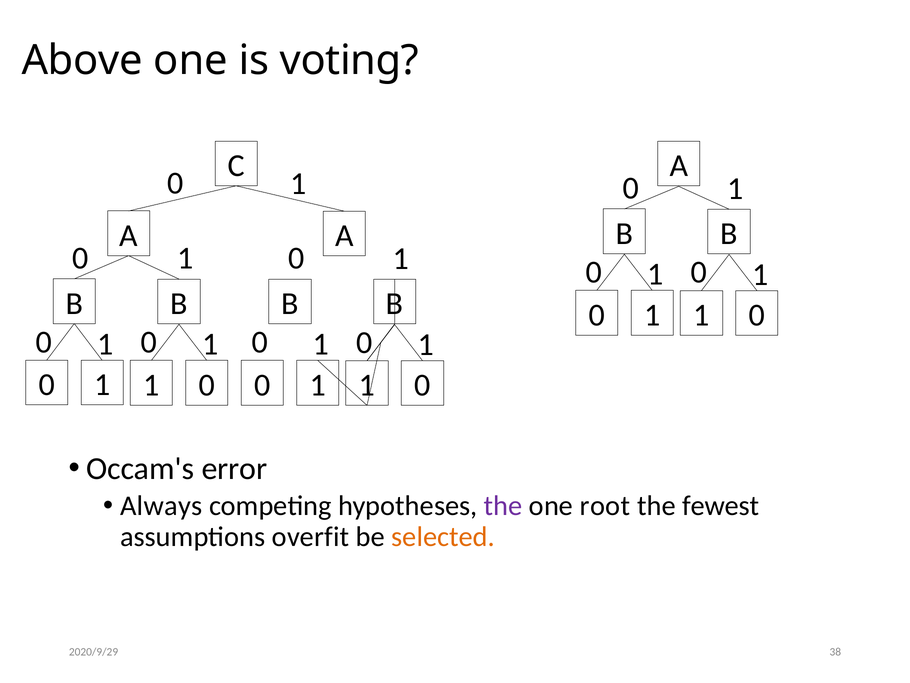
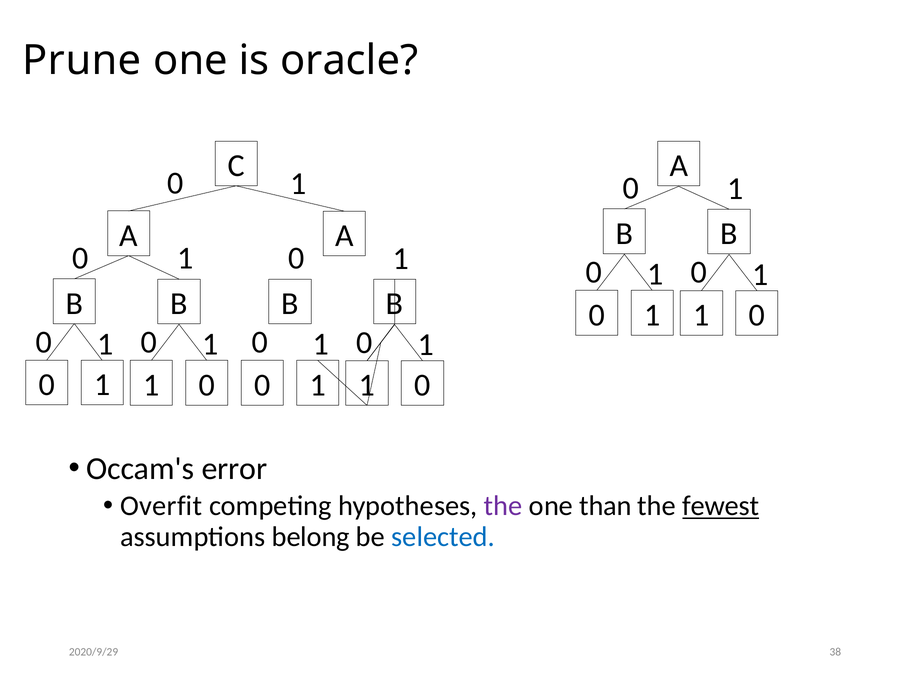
Above: Above -> Prune
voting: voting -> oracle
Always: Always -> Overfit
root: root -> than
fewest underline: none -> present
overfit: overfit -> belong
selected colour: orange -> blue
